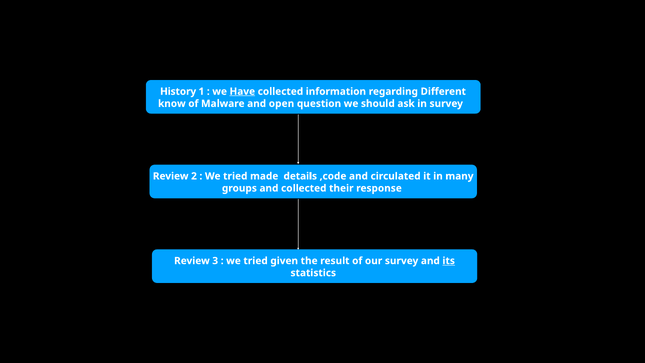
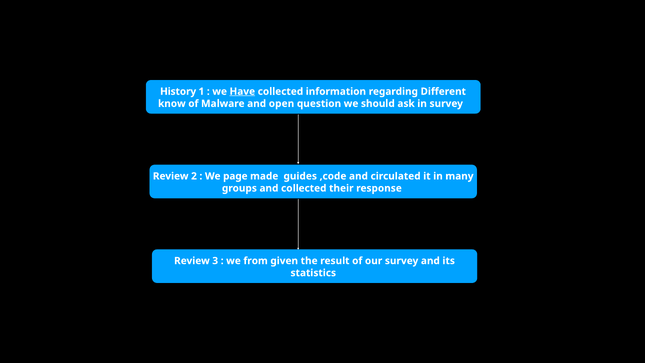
tried at (235, 176): tried -> page
details: details -> guides
tried at (256, 261): tried -> from
its underline: present -> none
